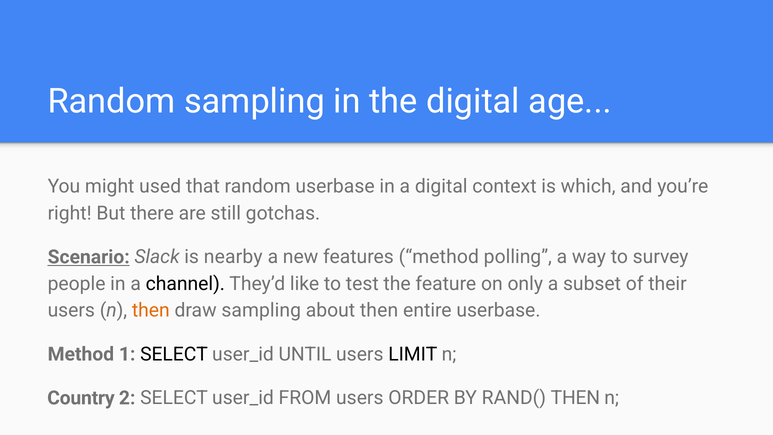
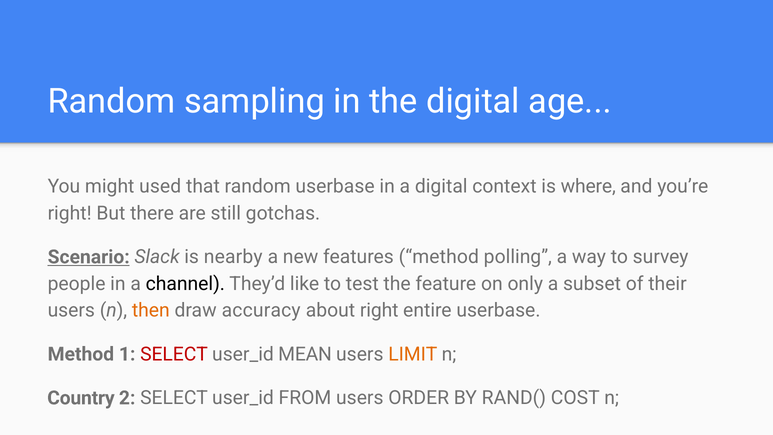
which: which -> where
draw sampling: sampling -> accuracy
about then: then -> right
SELECT at (174, 354) colour: black -> red
UNTIL: UNTIL -> MEAN
LIMIT colour: black -> orange
RAND( THEN: THEN -> COST
